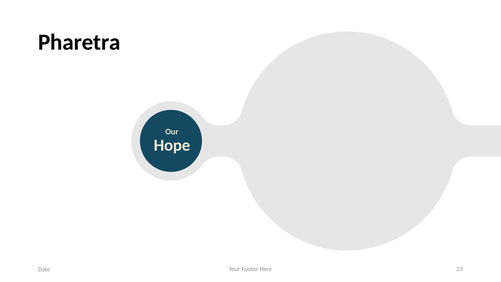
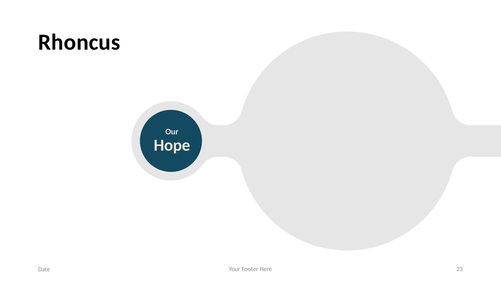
Pharetra: Pharetra -> Rhoncus
